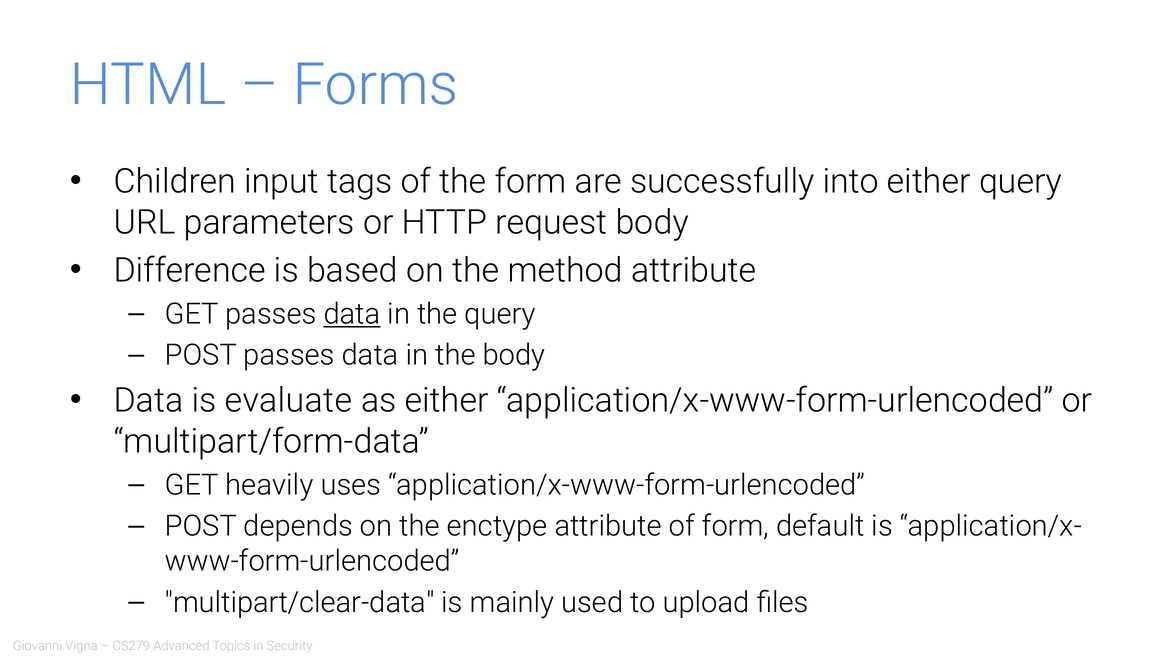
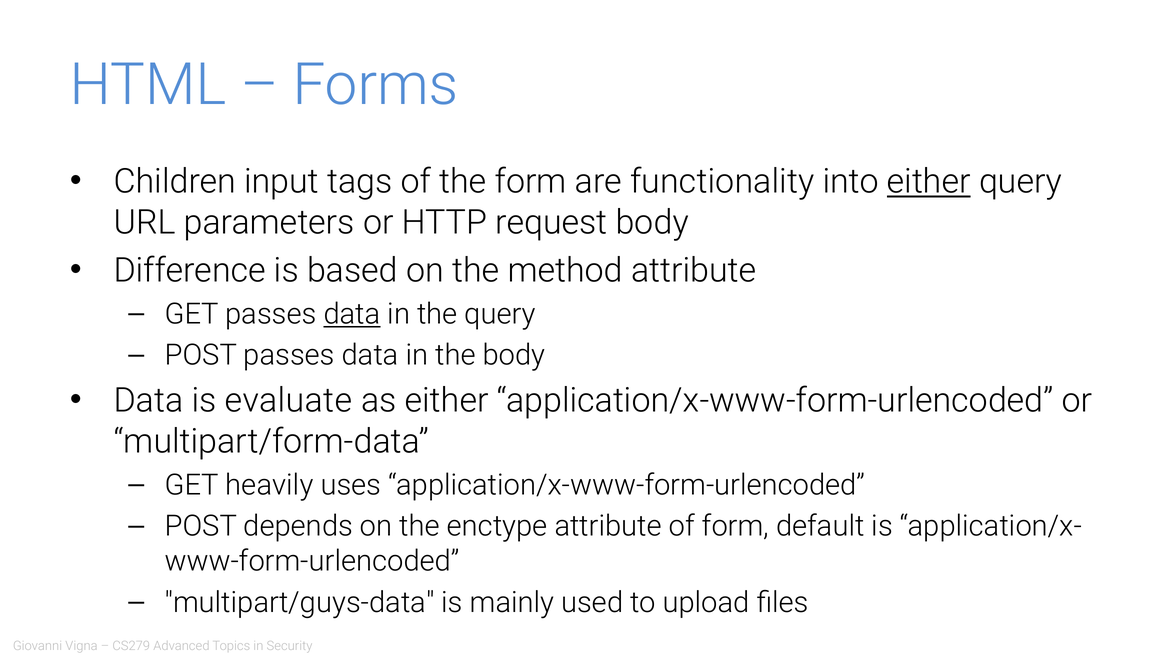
successfully: successfully -> functionality
either at (929, 182) underline: none -> present
multipart/clear-data: multipart/clear-data -> multipart/guys-data
